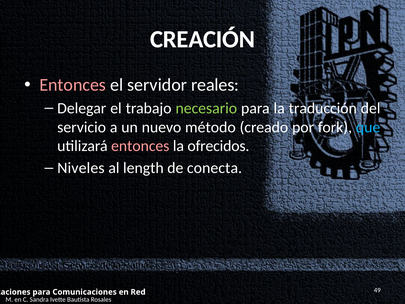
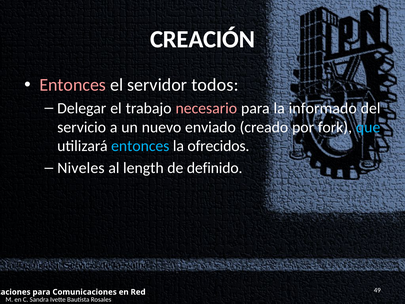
reales: reales -> todos
necesario colour: light green -> pink
traducción: traducción -> informado
método: método -> enviado
entonces at (140, 146) colour: pink -> light blue
conecta: conecta -> definido
